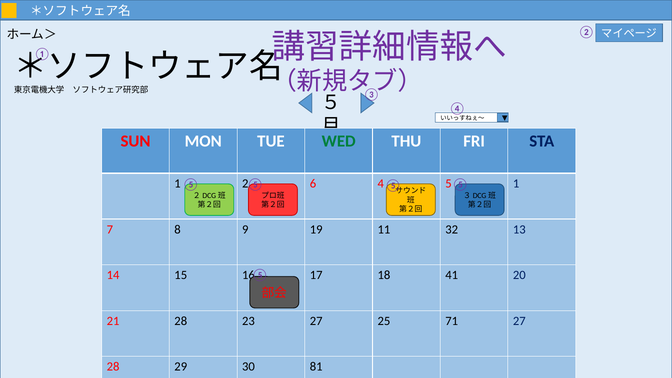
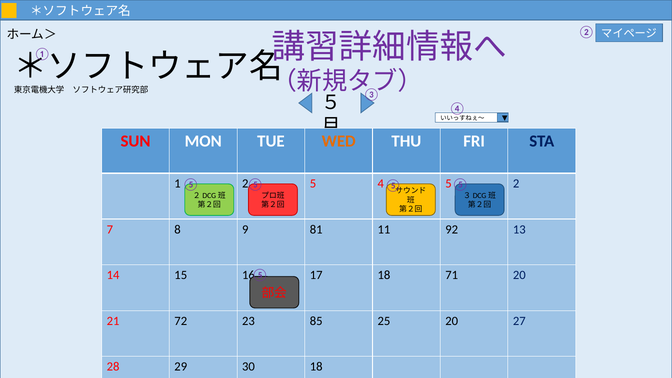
WED colour: green -> orange
2 6: 6 -> 5
5 1: 1 -> 2
19: 19 -> 81
32: 32 -> 92
41: 41 -> 71
21 28: 28 -> 72
23 27: 27 -> 85
25 71: 71 -> 20
30 81: 81 -> 18
